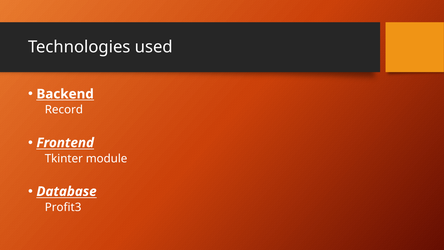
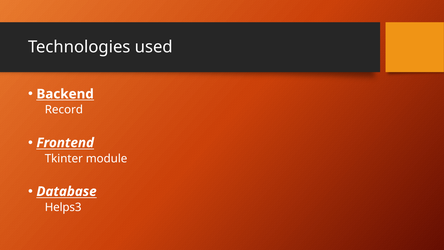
Profit3: Profit3 -> Helps3
